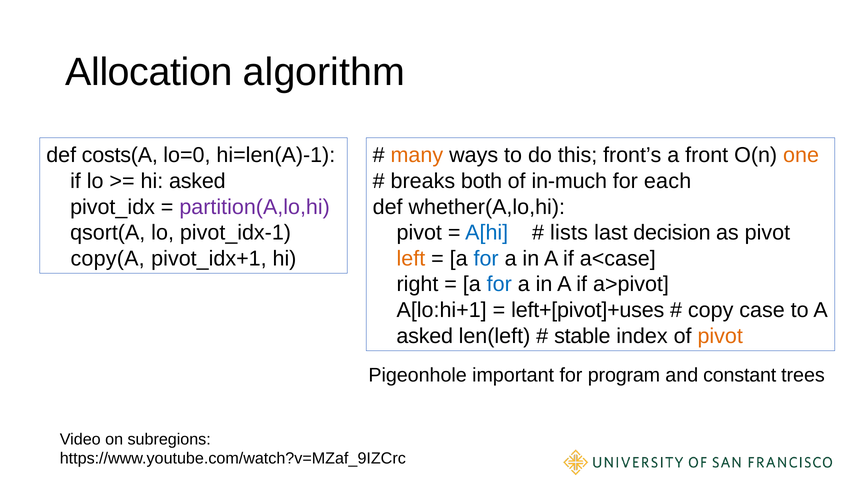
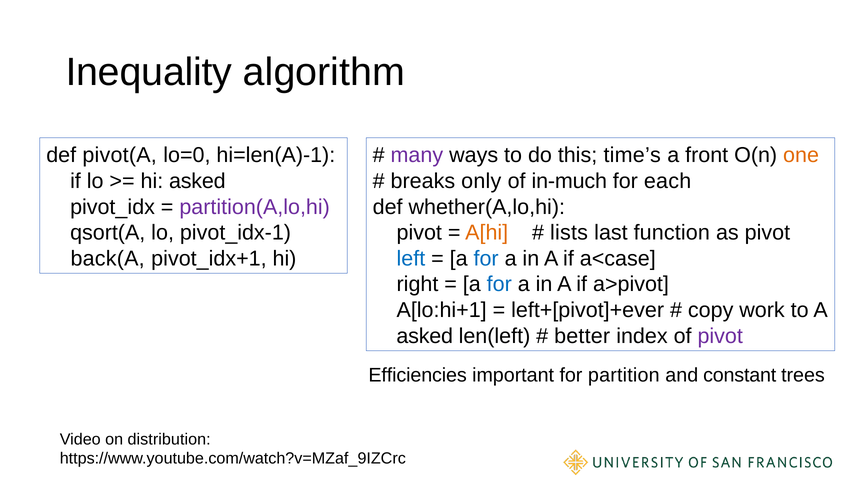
Allocation: Allocation -> Inequality
costs(A: costs(A -> pivot(A
many colour: orange -> purple
front’s: front’s -> time’s
both: both -> only
A[hi colour: blue -> orange
decision: decision -> function
copy(A: copy(A -> back(A
left colour: orange -> blue
left+[pivot]+uses: left+[pivot]+uses -> left+[pivot]+ever
case: case -> work
stable: stable -> better
pivot at (720, 336) colour: orange -> purple
Pigeonhole: Pigeonhole -> Efficiencies
program: program -> partition
subregions: subregions -> distribution
